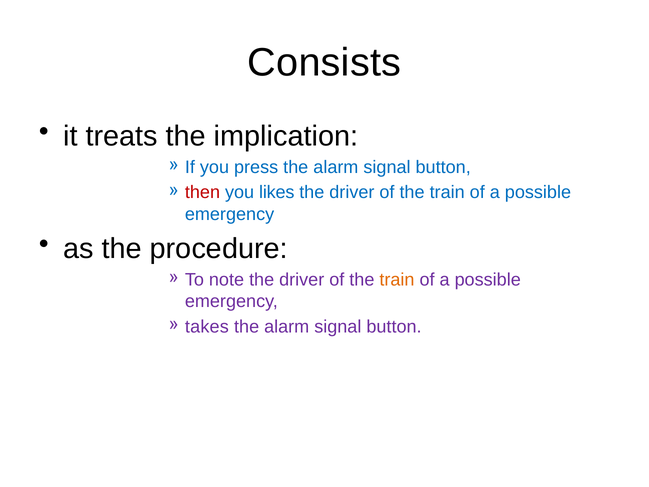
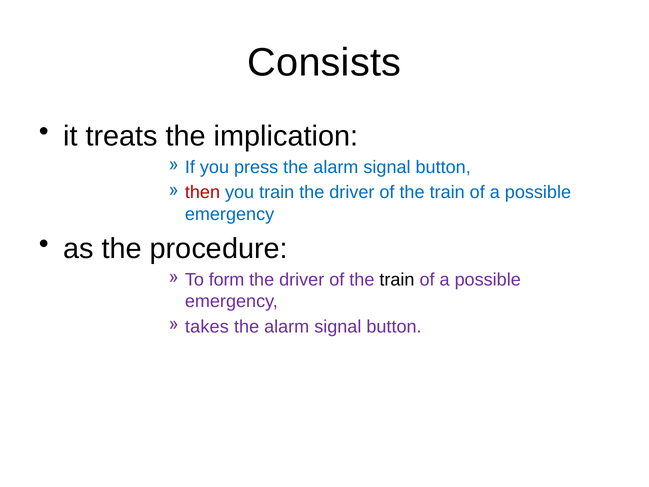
you likes: likes -> train
note: note -> form
train at (397, 280) colour: orange -> black
